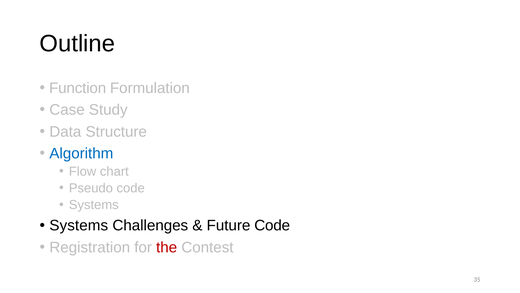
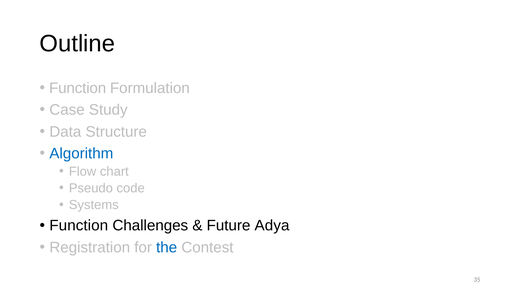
Systems at (79, 225): Systems -> Function
Future Code: Code -> Adya
the colour: red -> blue
